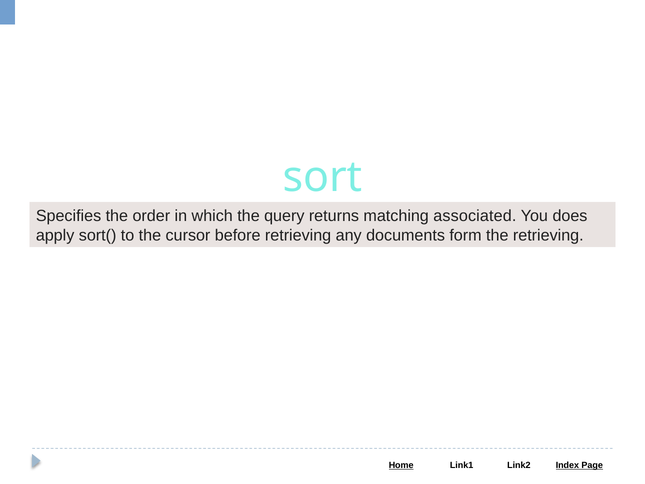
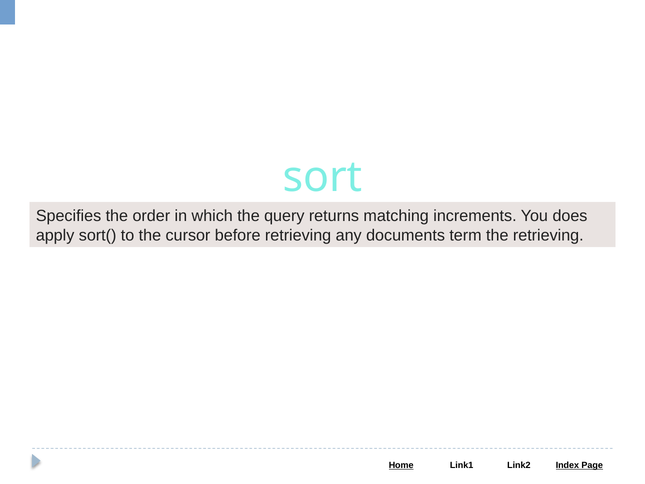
associated: associated -> increments
form: form -> term
